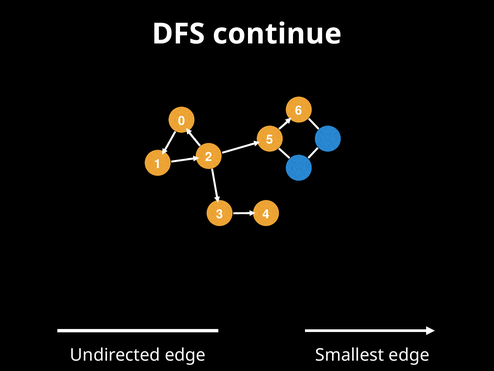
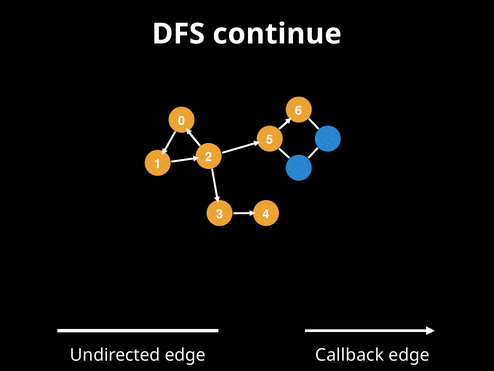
Smallest: Smallest -> Callback
